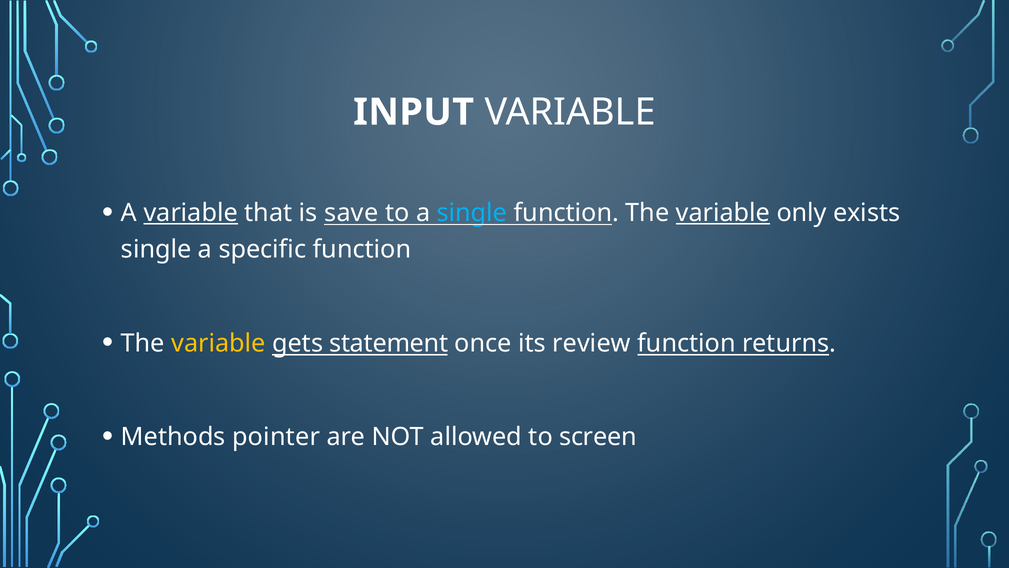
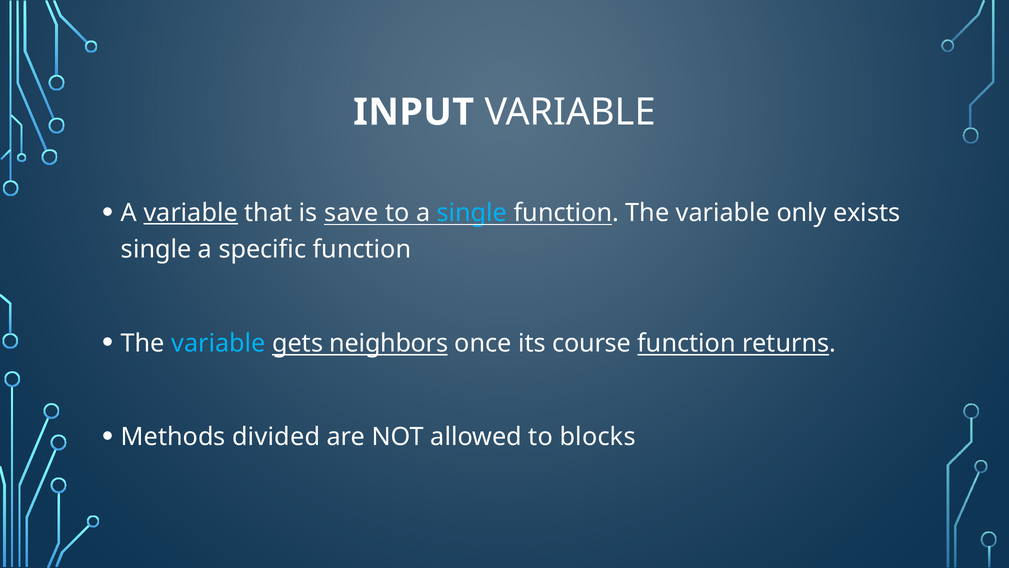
variable at (723, 213) underline: present -> none
variable at (218, 343) colour: yellow -> light blue
statement: statement -> neighbors
review: review -> course
pointer: pointer -> divided
screen: screen -> blocks
